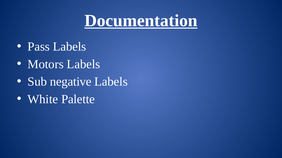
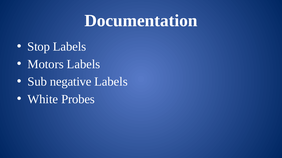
Documentation underline: present -> none
Pass: Pass -> Stop
Palette: Palette -> Probes
